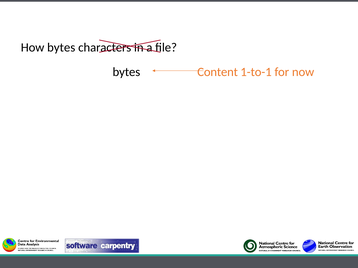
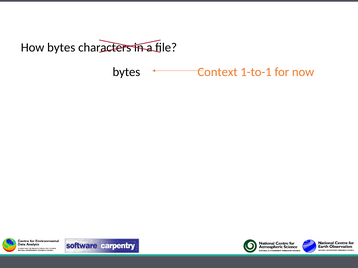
Content: Content -> Context
